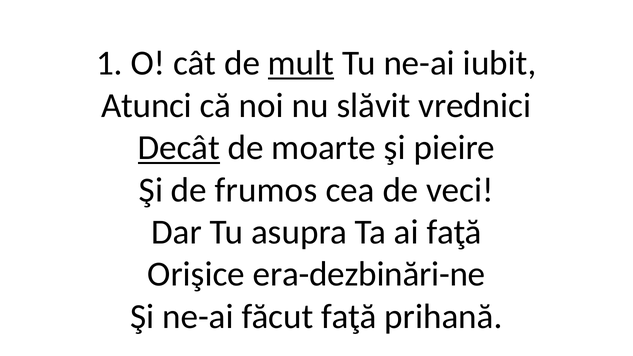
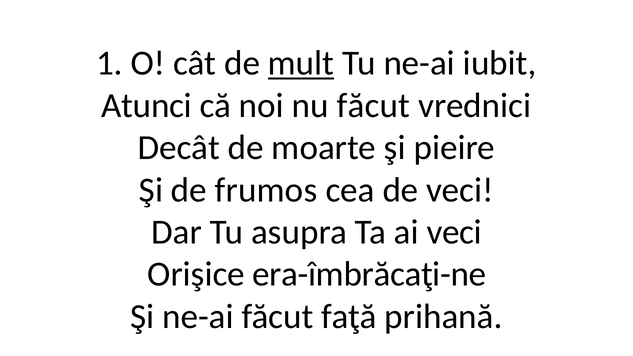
nu slăvit: slăvit -> făcut
Decât underline: present -> none
ai faţă: faţă -> veci
era-dezbinări-ne: era-dezbinări-ne -> era-îmbrăcaţi-ne
